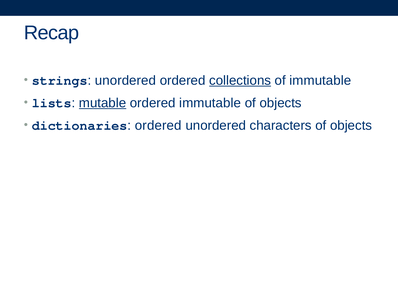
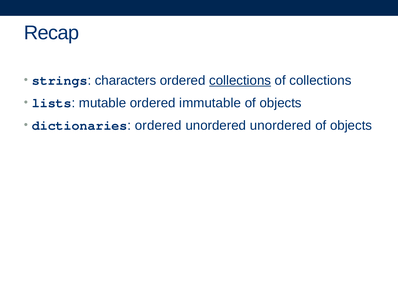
strings unordered: unordered -> characters
of immutable: immutable -> collections
mutable underline: present -> none
unordered characters: characters -> unordered
